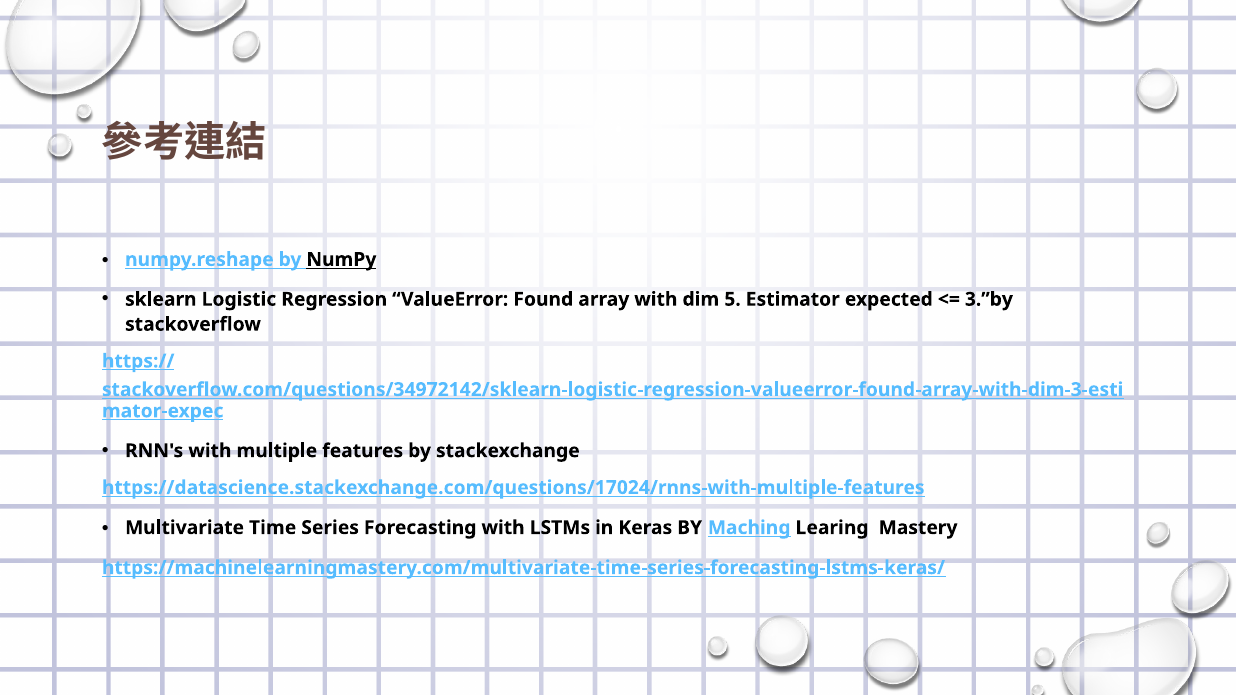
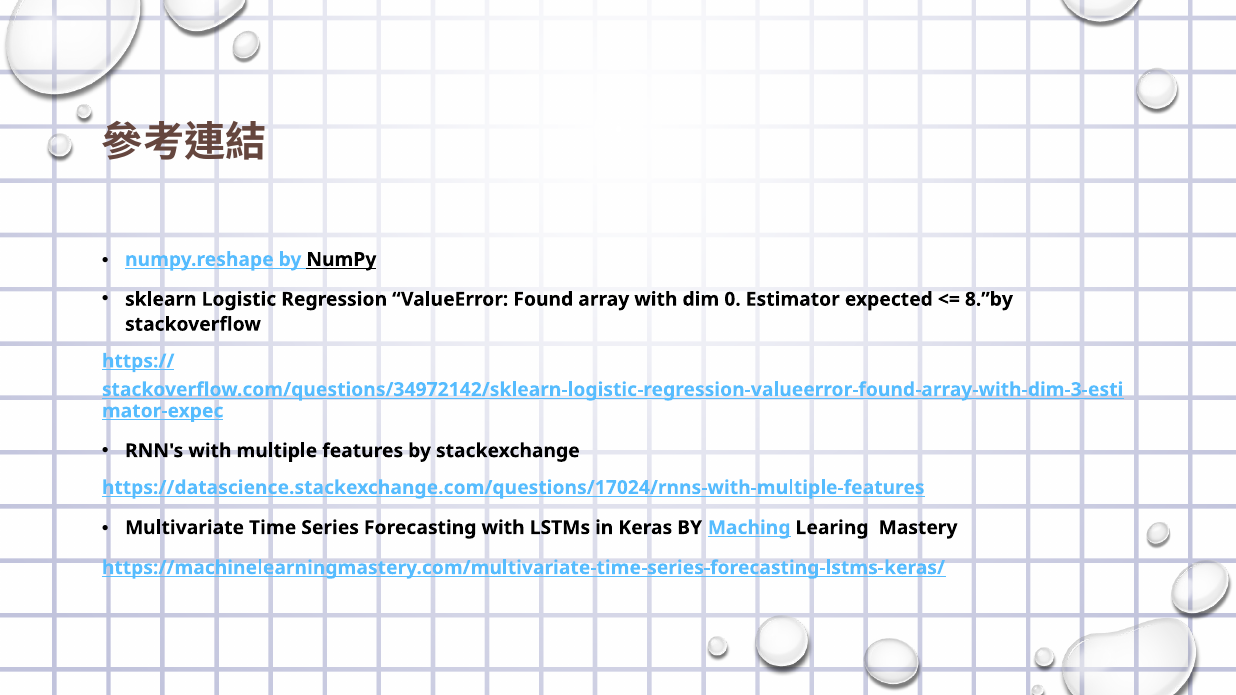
5: 5 -> 0
3.”by: 3.”by -> 8.”by
